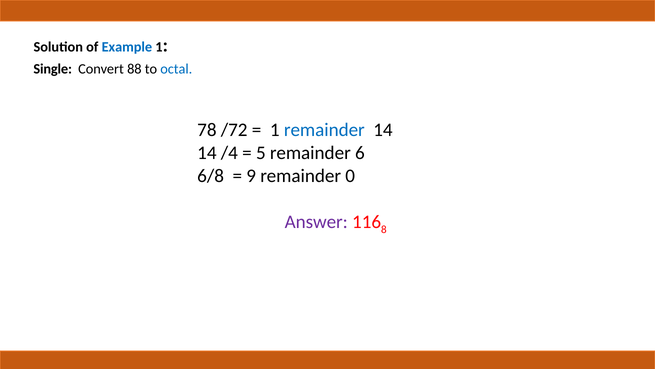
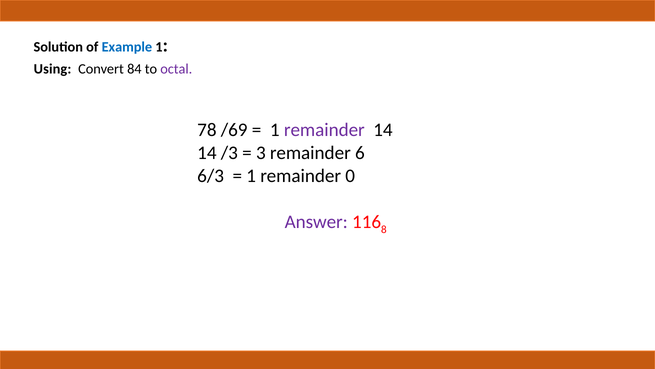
Single: Single -> Using
88: 88 -> 84
octal colour: blue -> purple
/72: /72 -> /69
remainder at (324, 130) colour: blue -> purple
/4: /4 -> /3
5: 5 -> 3
6/8: 6/8 -> 6/3
9 at (251, 176): 9 -> 1
